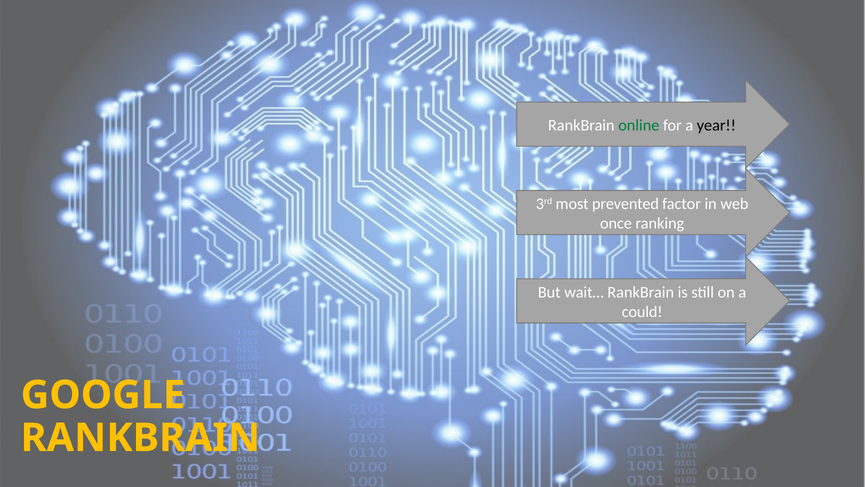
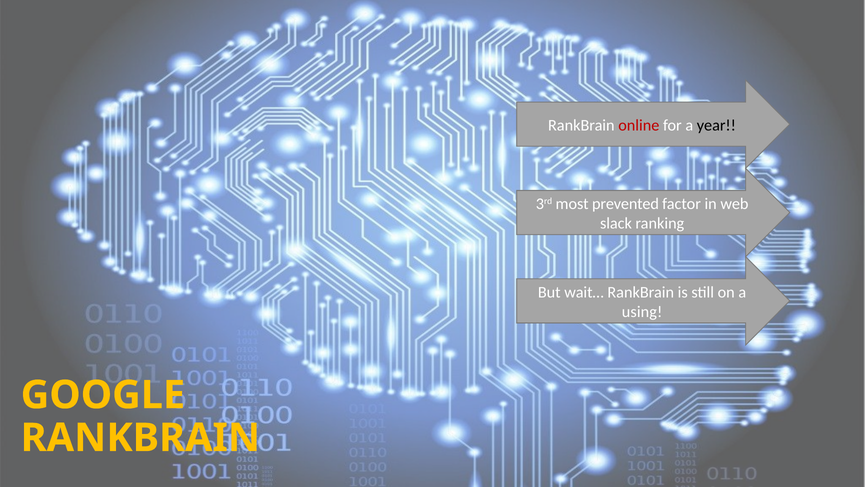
online colour: green -> red
once: once -> slack
could: could -> using
